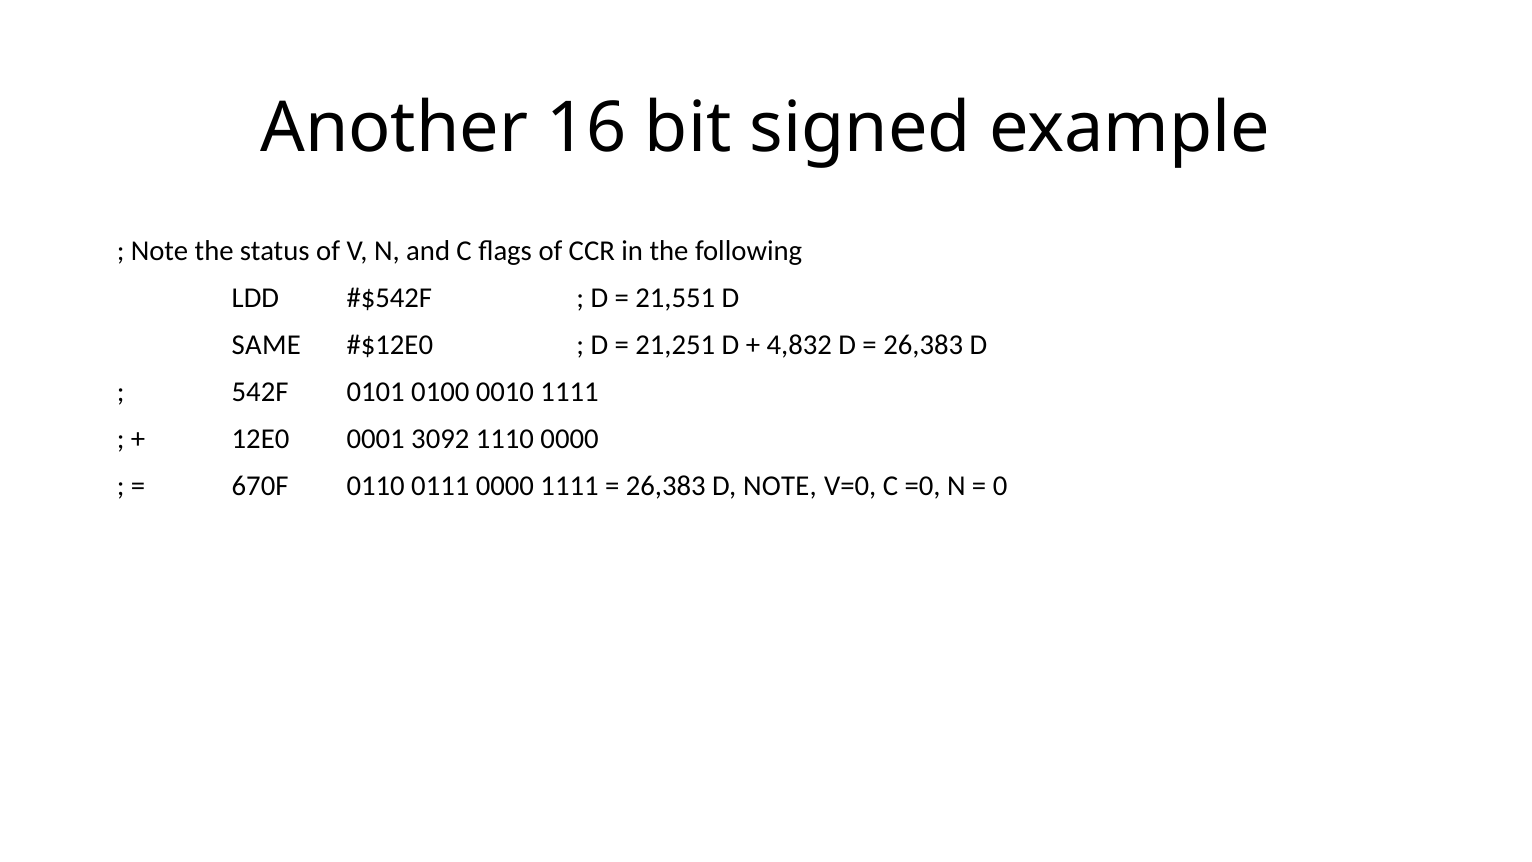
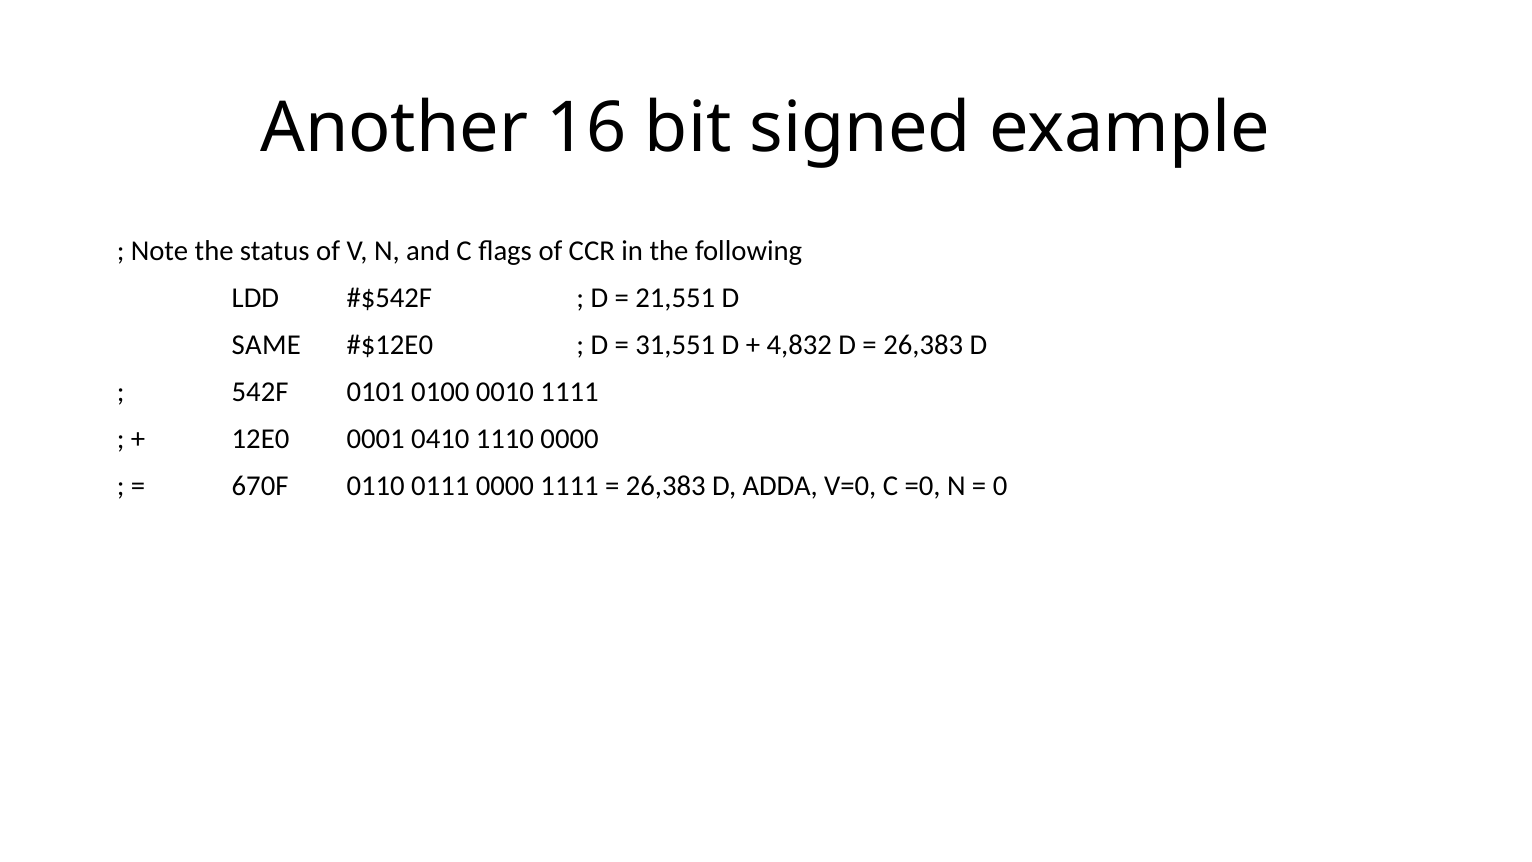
21,251: 21,251 -> 31,551
3092: 3092 -> 0410
D NOTE: NOTE -> ADDA
